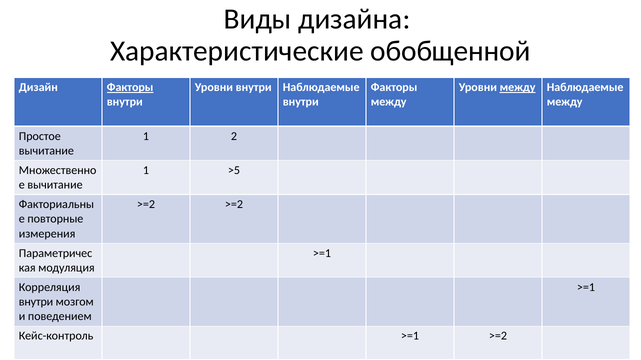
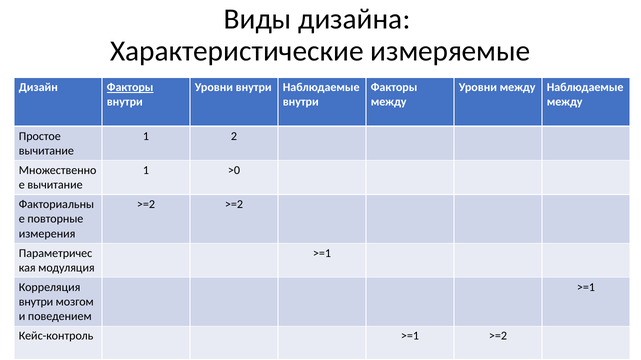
обобщенной: обобщенной -> измеряемые
между at (518, 88) underline: present -> none
>5: >5 -> >0
